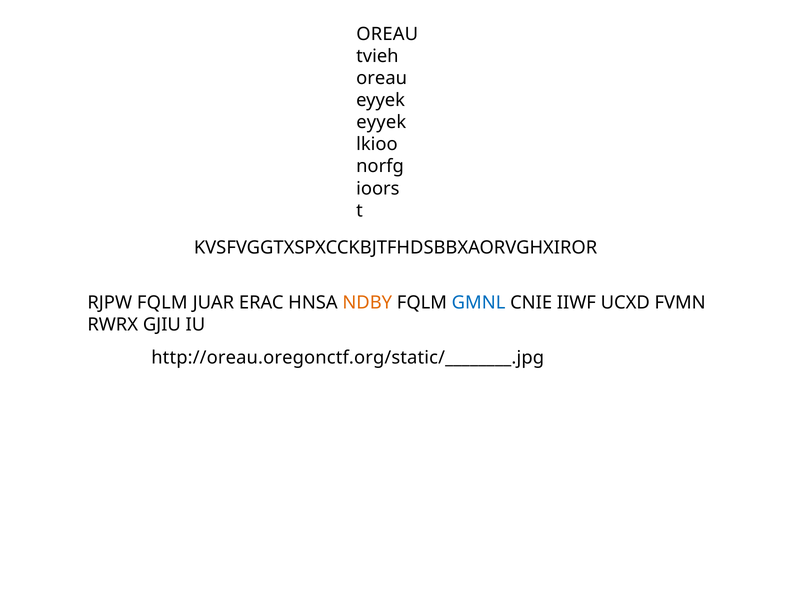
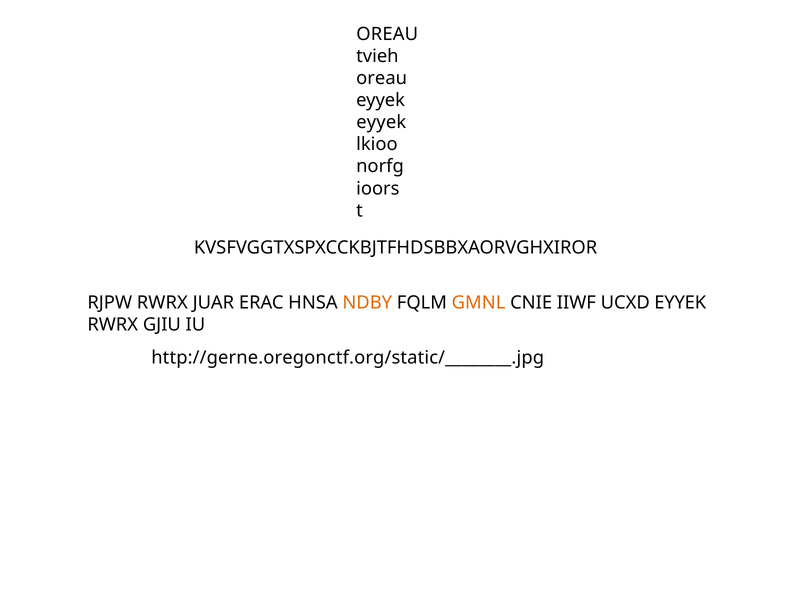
RJPW FQLM: FQLM -> RWRX
GMNL colour: blue -> orange
UCXD FVMN: FVMN -> EYYEK
http://oreau.oregonctf.org/static/________.jpg: http://oreau.oregonctf.org/static/________.jpg -> http://gerne.oregonctf.org/static/________.jpg
